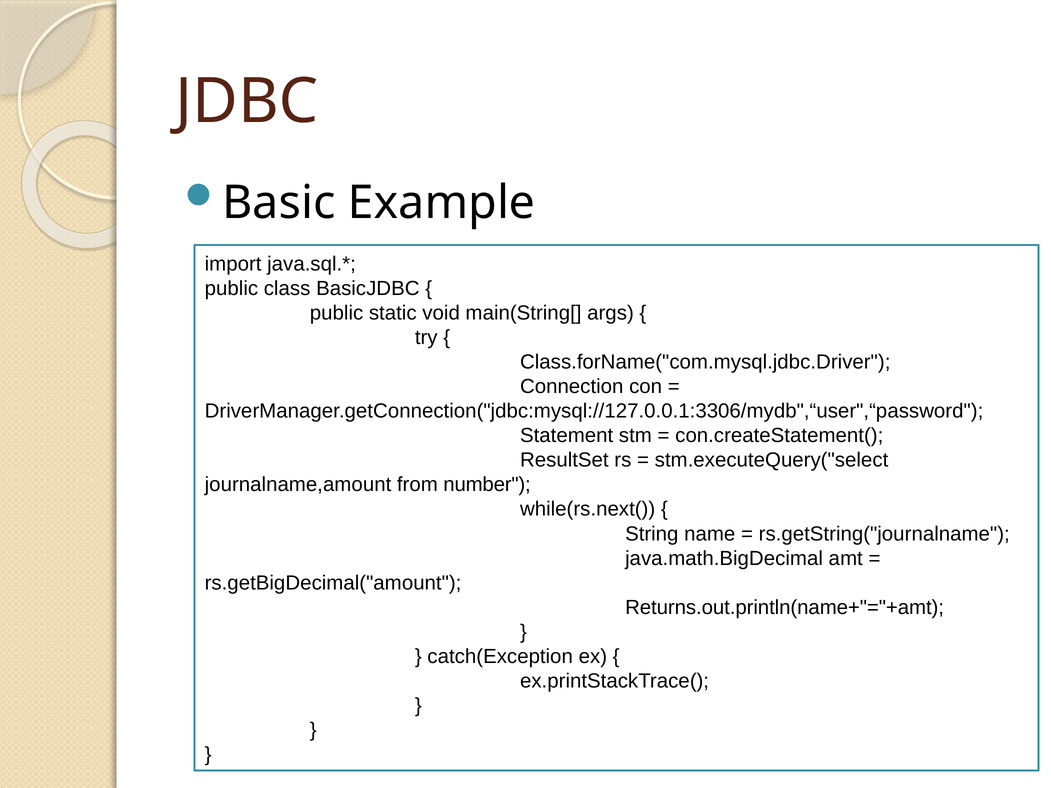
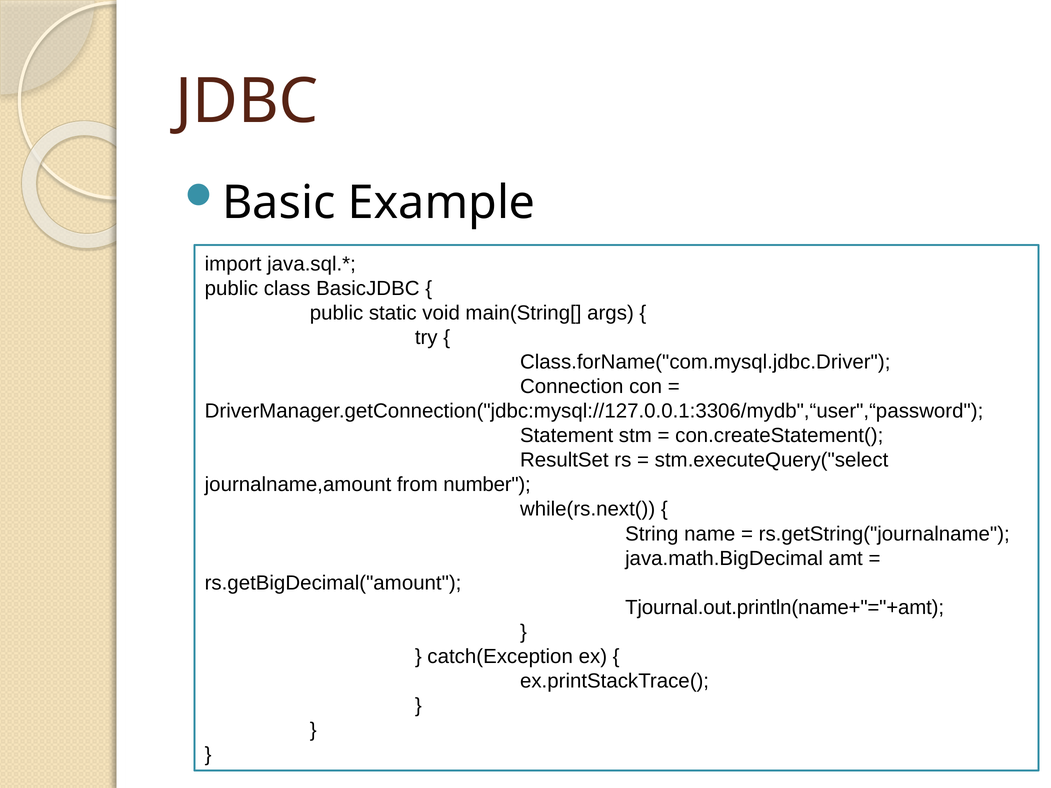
Returns.out.println(name+"="+amt: Returns.out.println(name+"="+amt -> Tjournal.out.println(name+"="+amt
